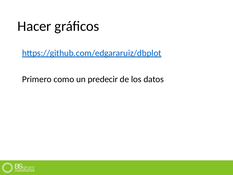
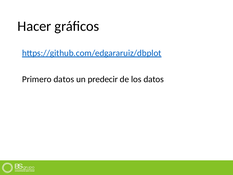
Primero como: como -> datos
